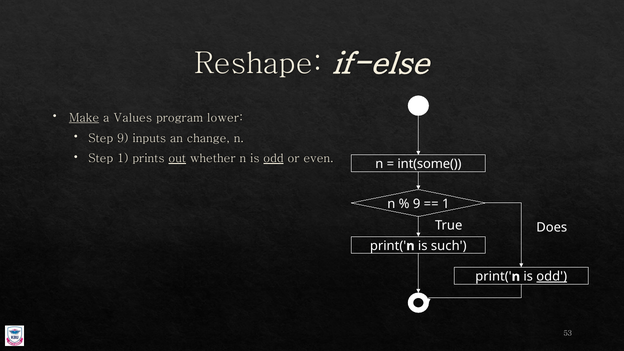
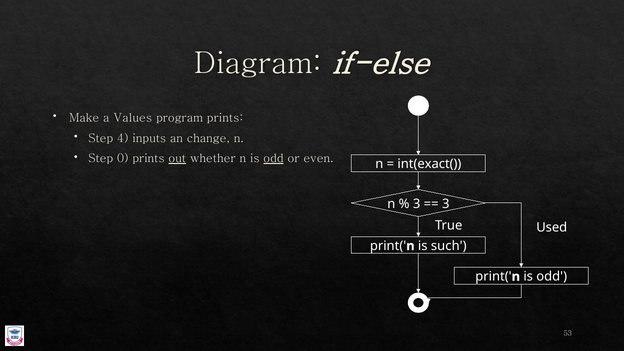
Reshape: Reshape -> Diagram
Make underline: present -> none
program lower: lower -> prints
Step 9: 9 -> 4
Step 1: 1 -> 0
int(some(: int(some( -> int(exact(
9 at (417, 204): 9 -> 3
1 at (446, 204): 1 -> 3
Does: Does -> Used
odd at (552, 277) underline: present -> none
